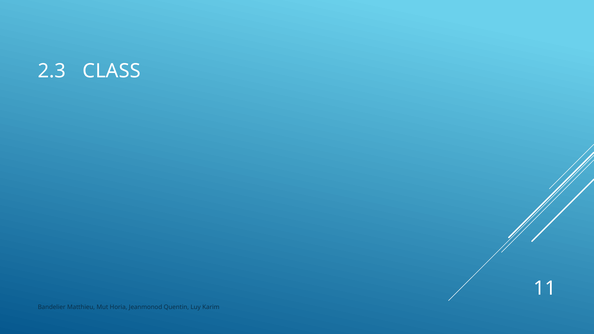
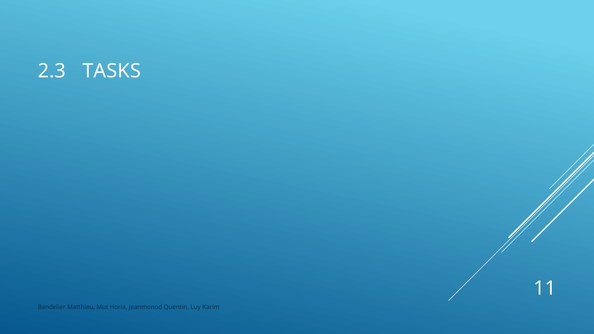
CLASS: CLASS -> TASKS
